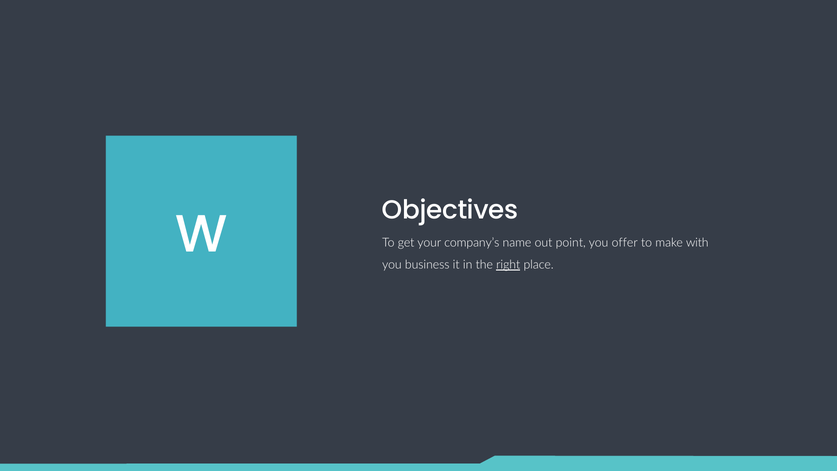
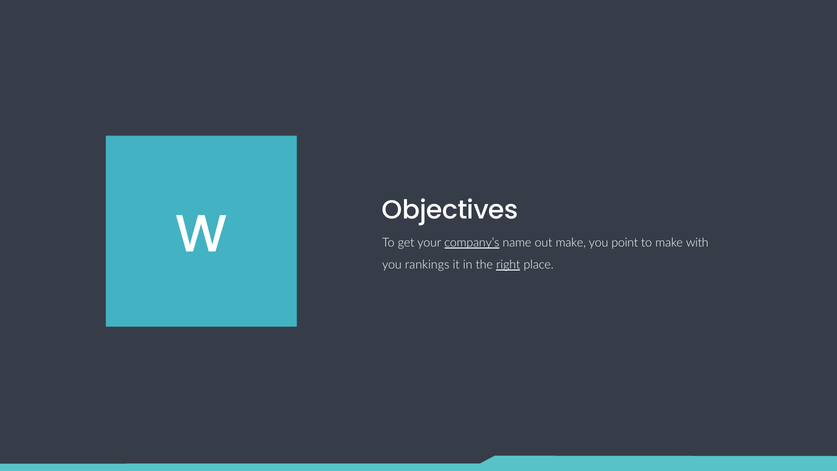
company’s underline: none -> present
out point: point -> make
offer: offer -> point
business: business -> rankings
